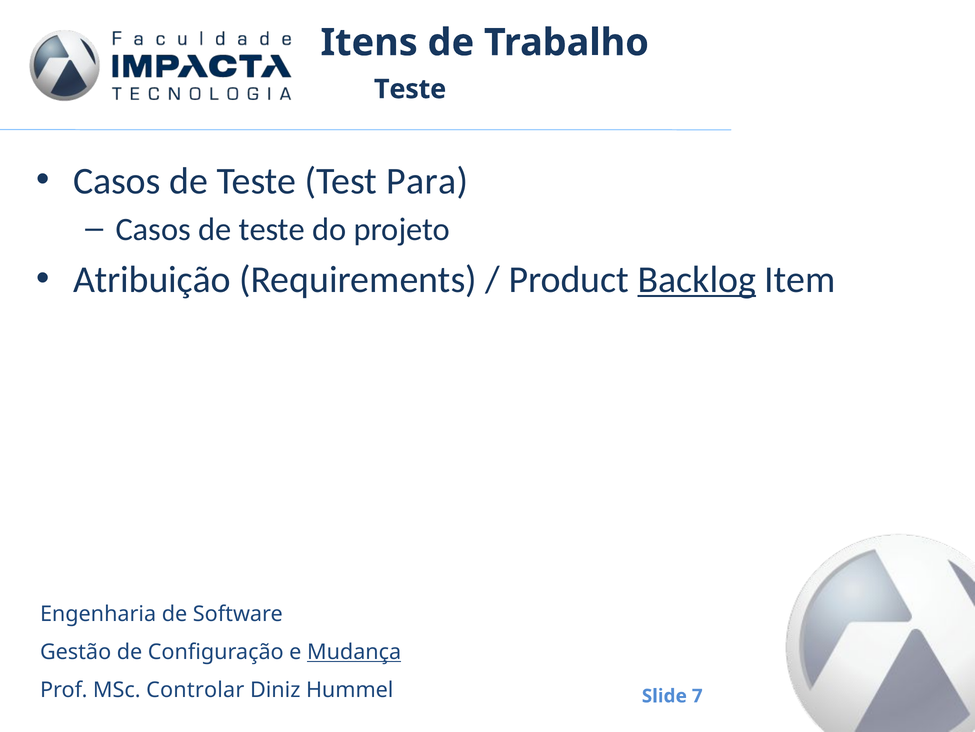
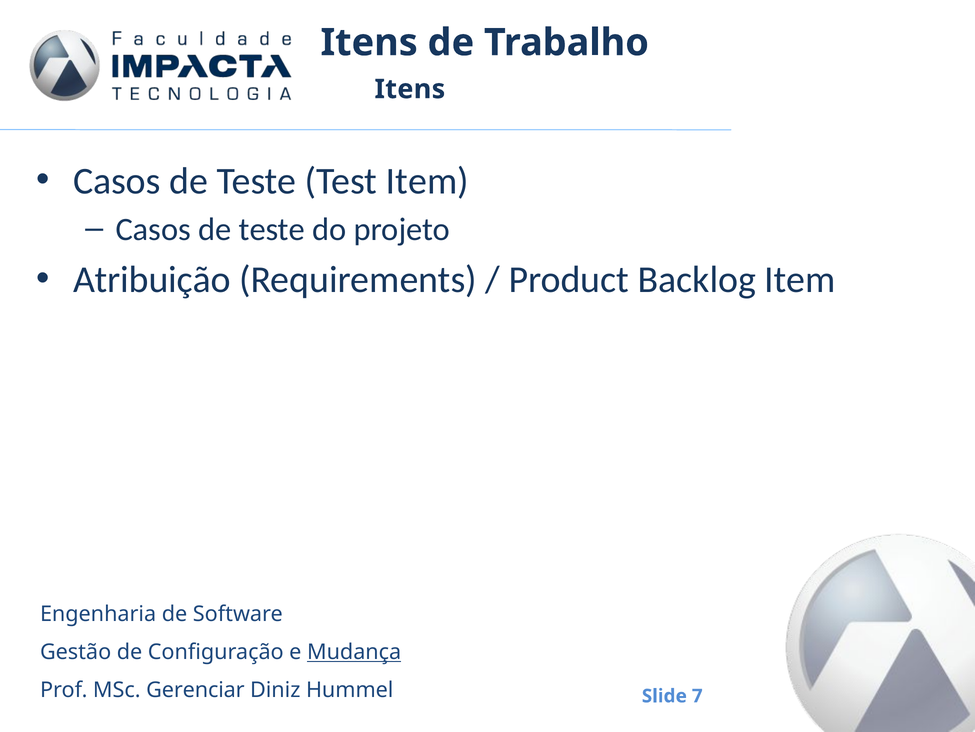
Teste at (410, 89): Teste -> Itens
Test Para: Para -> Item
Backlog underline: present -> none
Controlar: Controlar -> Gerenciar
